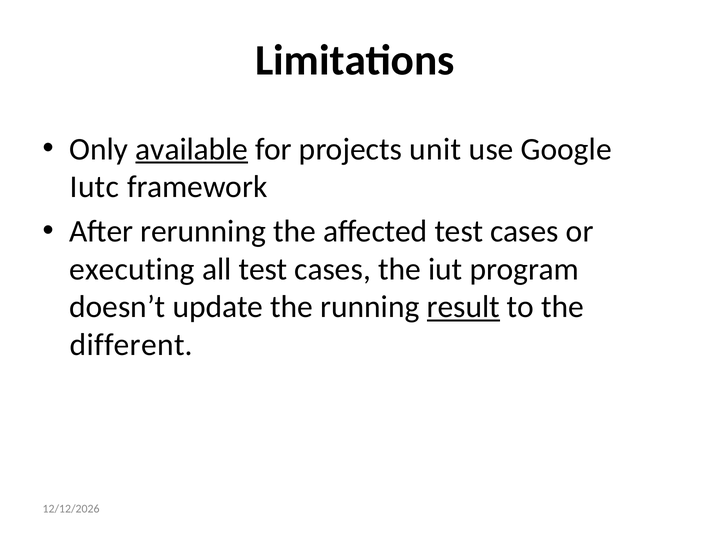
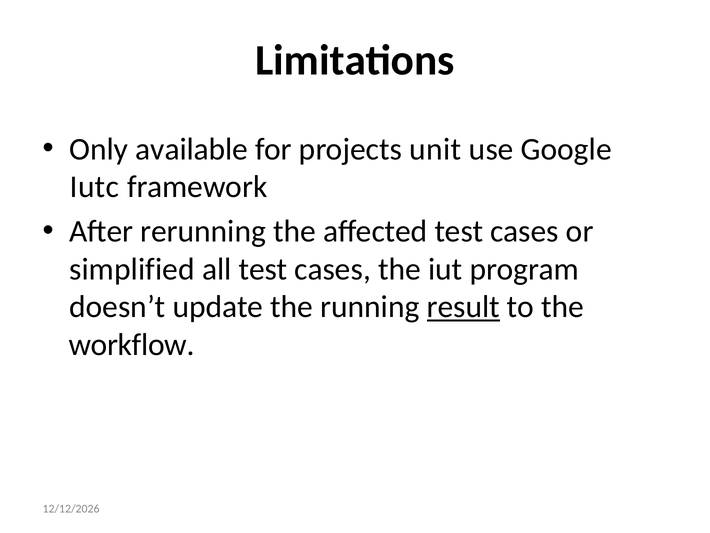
available underline: present -> none
executing: executing -> simplified
different: different -> workflow
